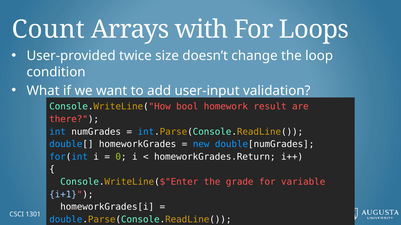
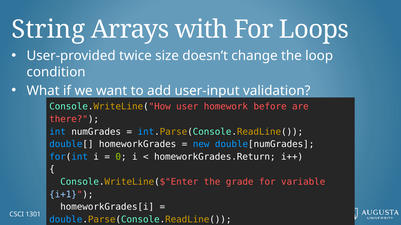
Count: Count -> String
bool: bool -> user
result: result -> before
